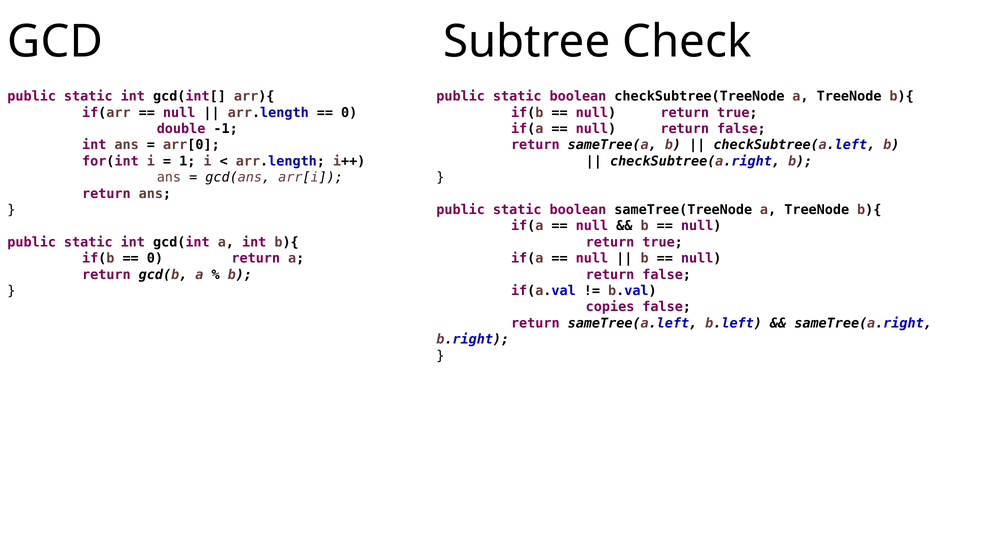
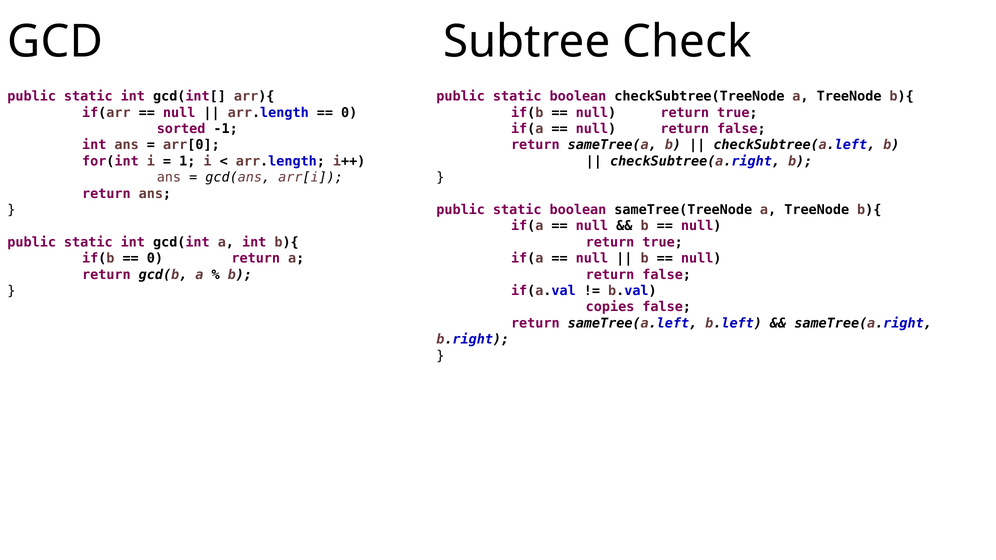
double: double -> sorted
